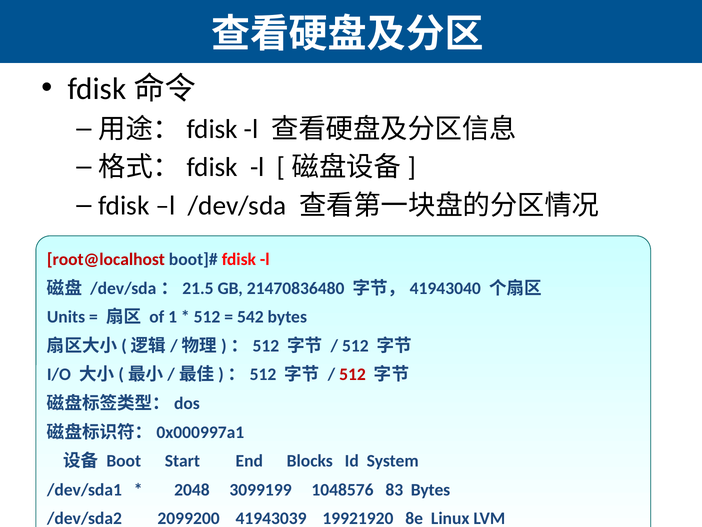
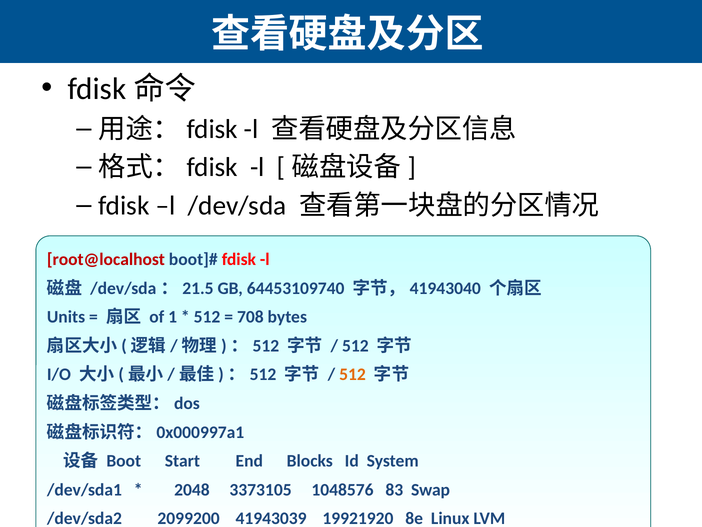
21470836480: 21470836480 -> 64453109740
542: 542 -> 708
512 at (352, 374) colour: red -> orange
3099199: 3099199 -> 3373105
83 Bytes: Bytes -> Swap
